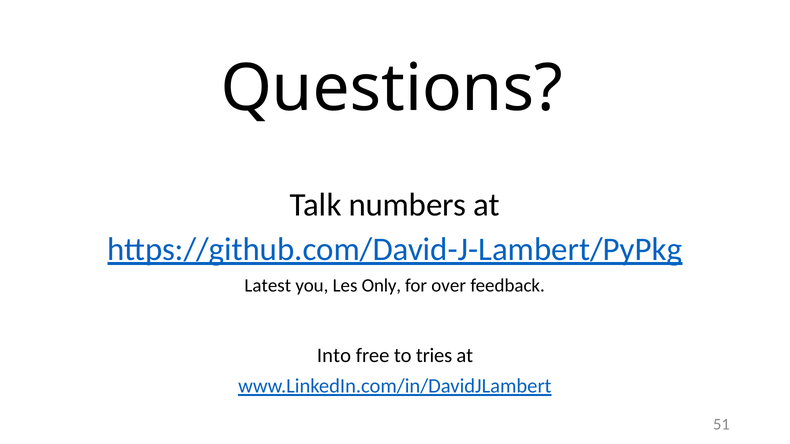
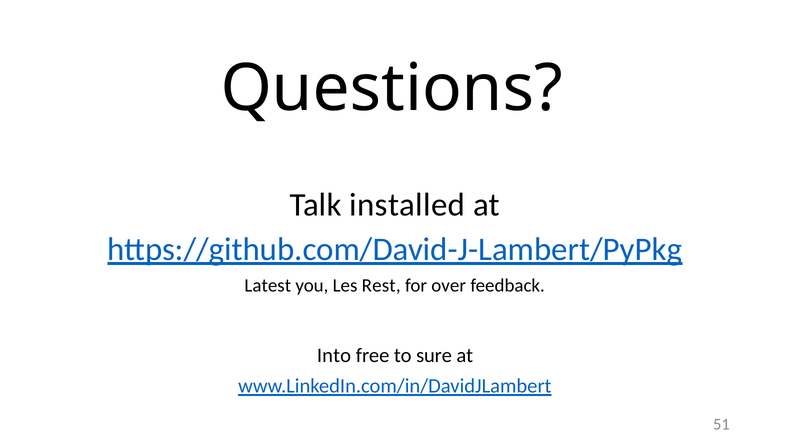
numbers: numbers -> installed
Only: Only -> Rest
tries: tries -> sure
